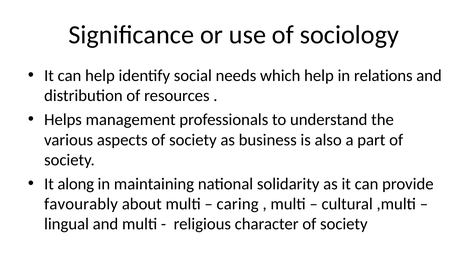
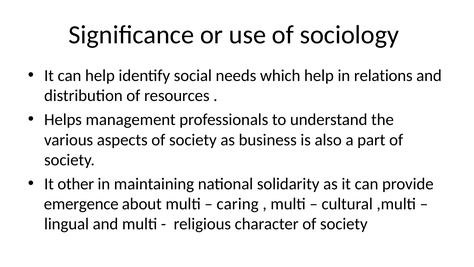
along: along -> other
favourably: favourably -> emergence
